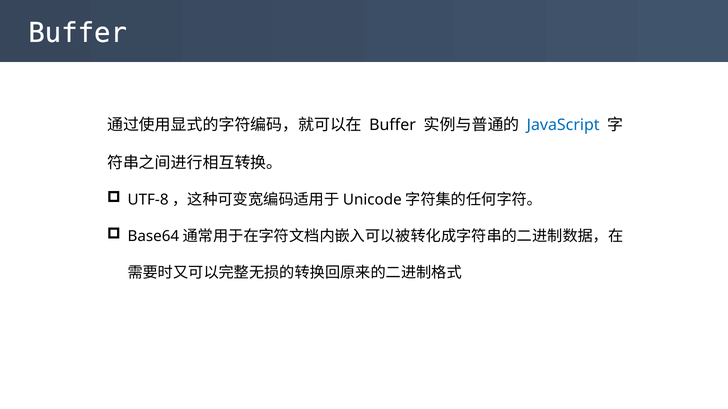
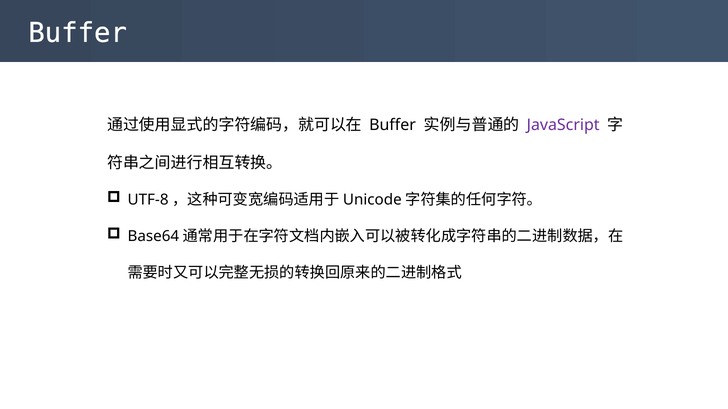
JavaScript colour: blue -> purple
